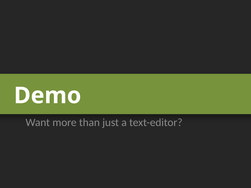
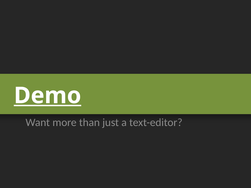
Demo underline: none -> present
